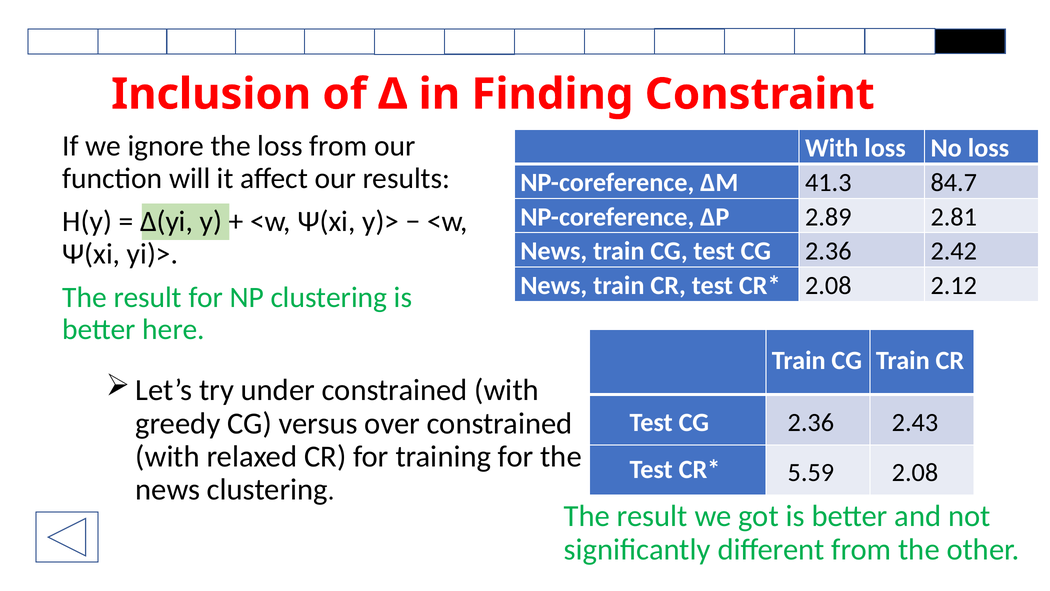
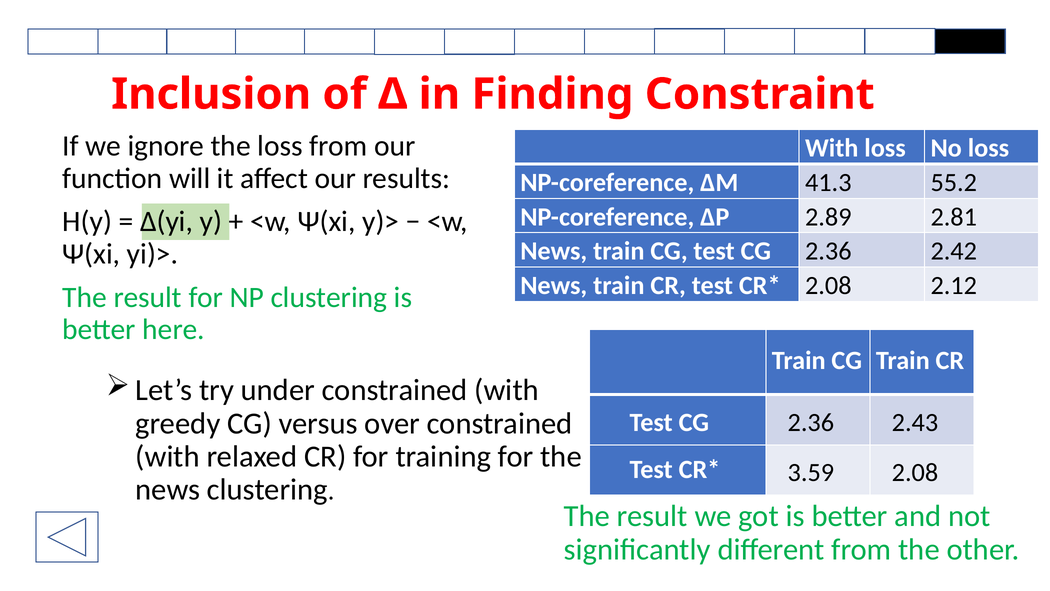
84.7: 84.7 -> 55.2
5.59: 5.59 -> 3.59
